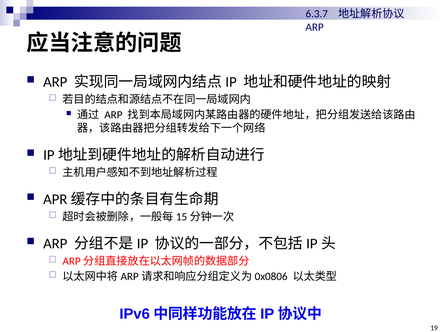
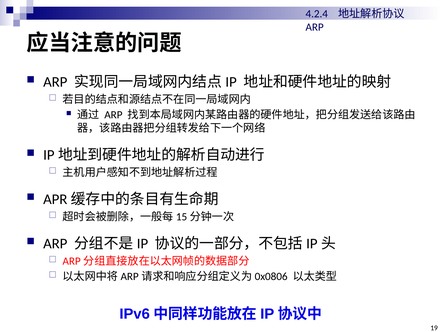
6.3.7: 6.3.7 -> 4.2.4
